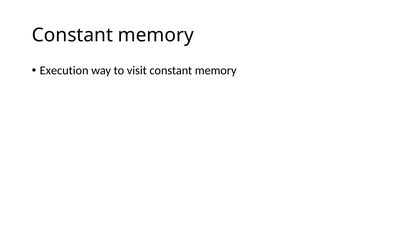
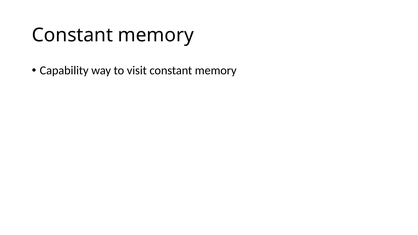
Execution: Execution -> Capability
